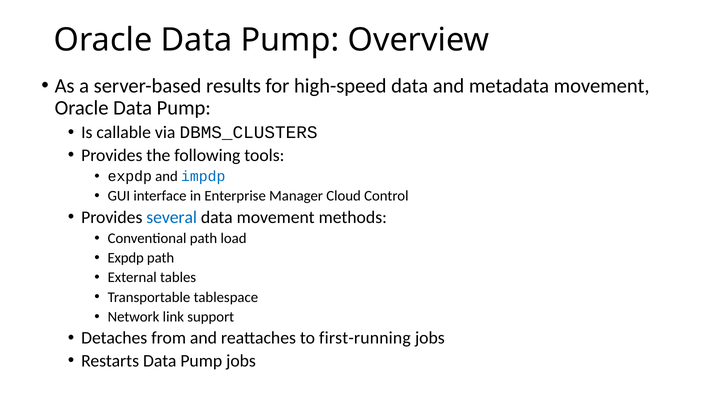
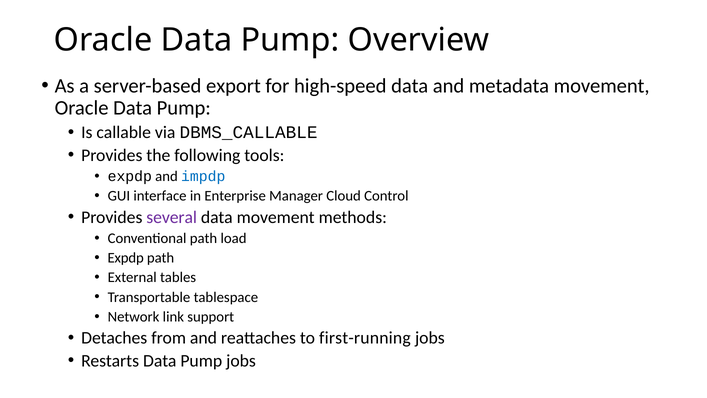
results: results -> export
DBMS_CLUSTERS: DBMS_CLUSTERS -> DBMS_CALLABLE
several colour: blue -> purple
